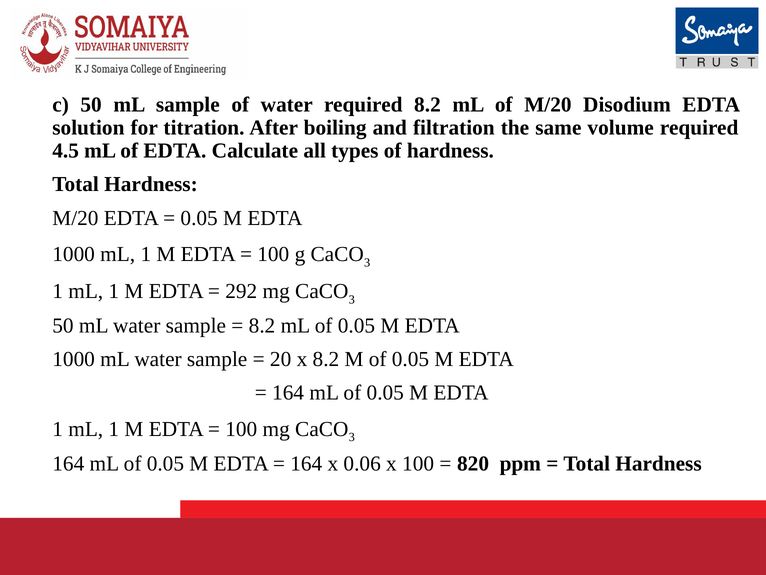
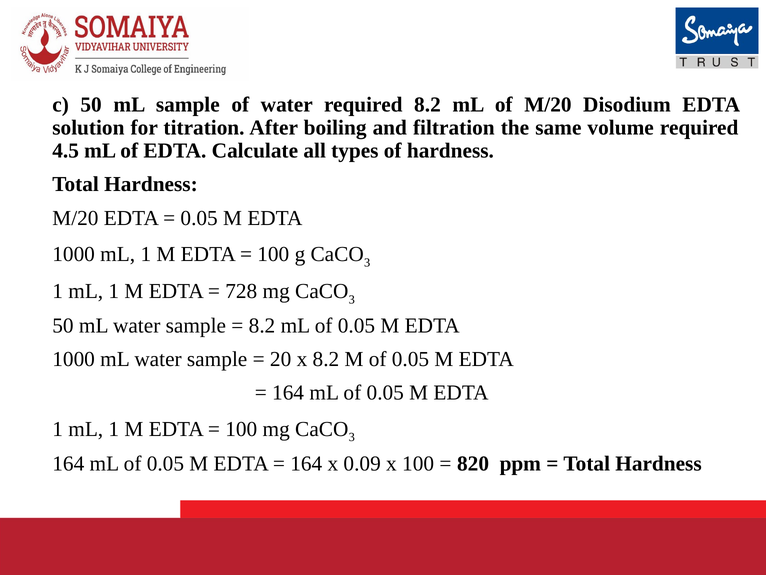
292: 292 -> 728
0.06: 0.06 -> 0.09
